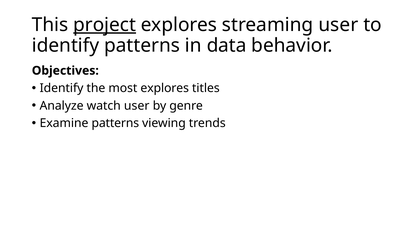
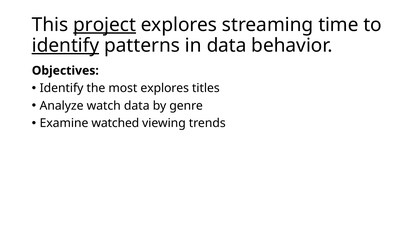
streaming user: user -> time
identify at (65, 45) underline: none -> present
watch user: user -> data
Examine patterns: patterns -> watched
